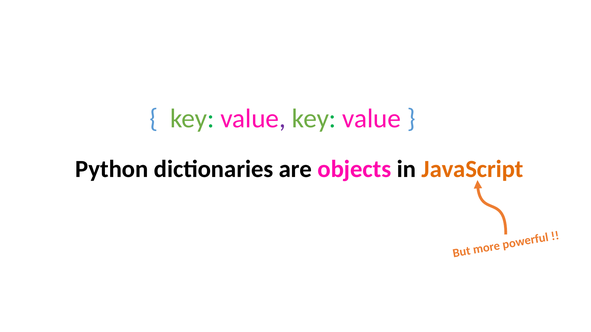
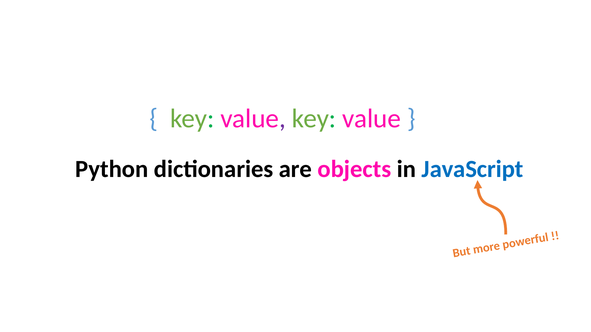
JavaScript colour: orange -> blue
